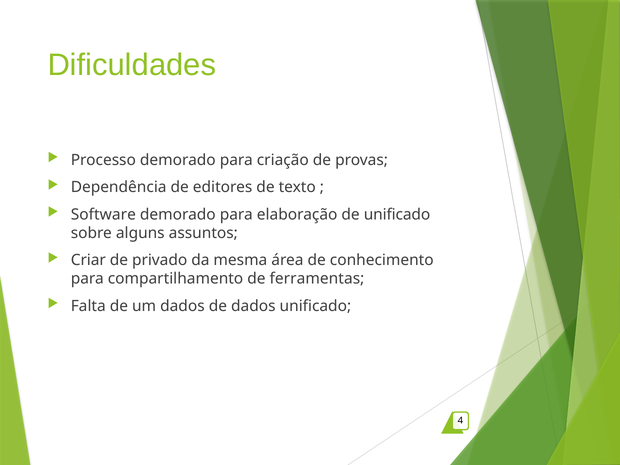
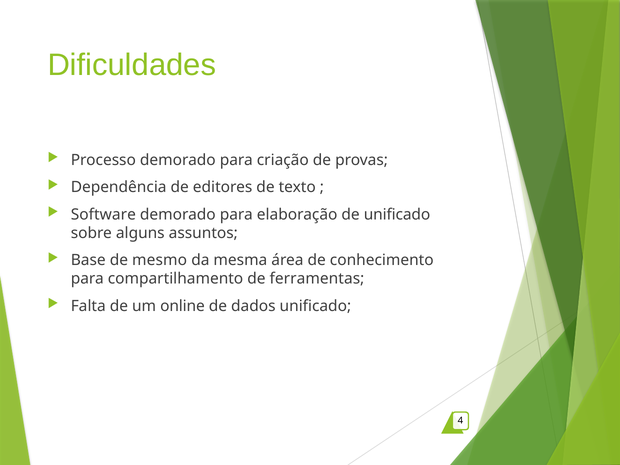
Criar: Criar -> Base
privado: privado -> mesmo
um dados: dados -> online
